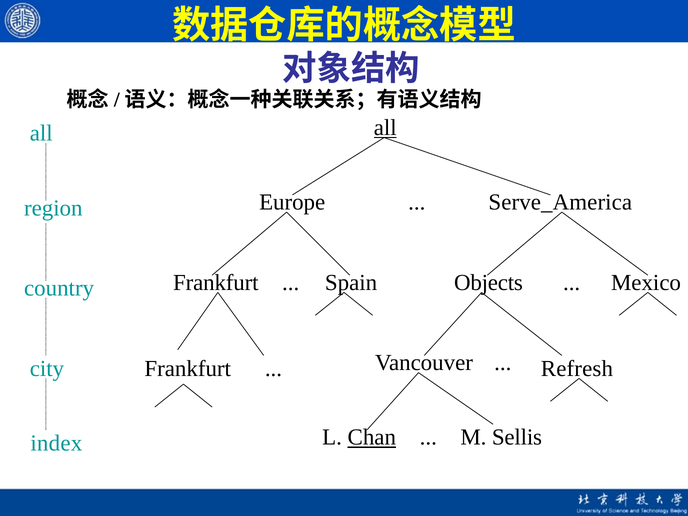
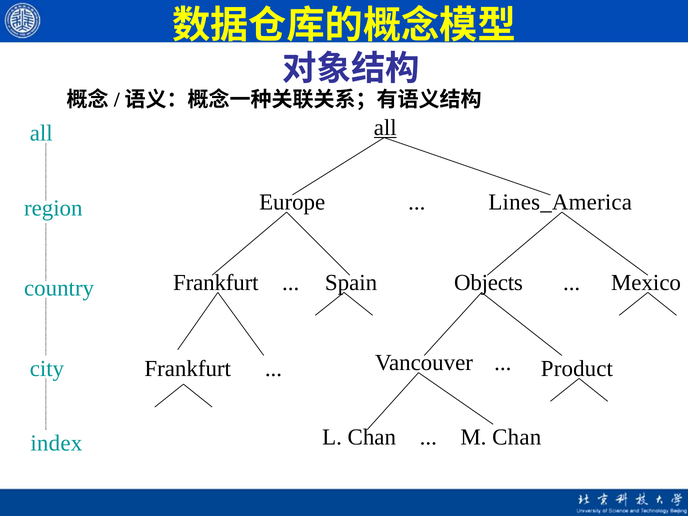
Serve_America: Serve_America -> Lines_America
Refresh: Refresh -> Product
Chan at (372, 437) underline: present -> none
M Sellis: Sellis -> Chan
